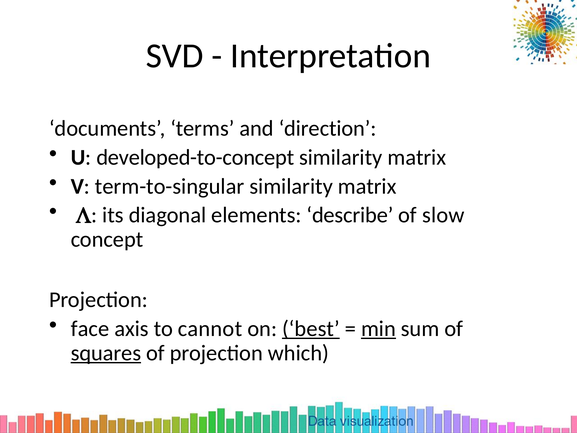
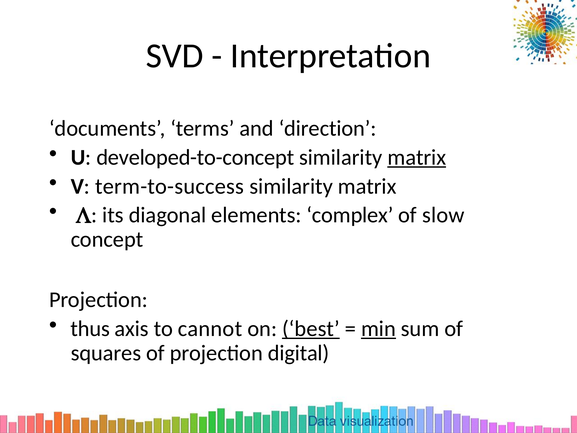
matrix at (417, 157) underline: none -> present
term-to-singular: term-to-singular -> term-to-success
describe: describe -> complex
face: face -> thus
squares underline: present -> none
which: which -> digital
